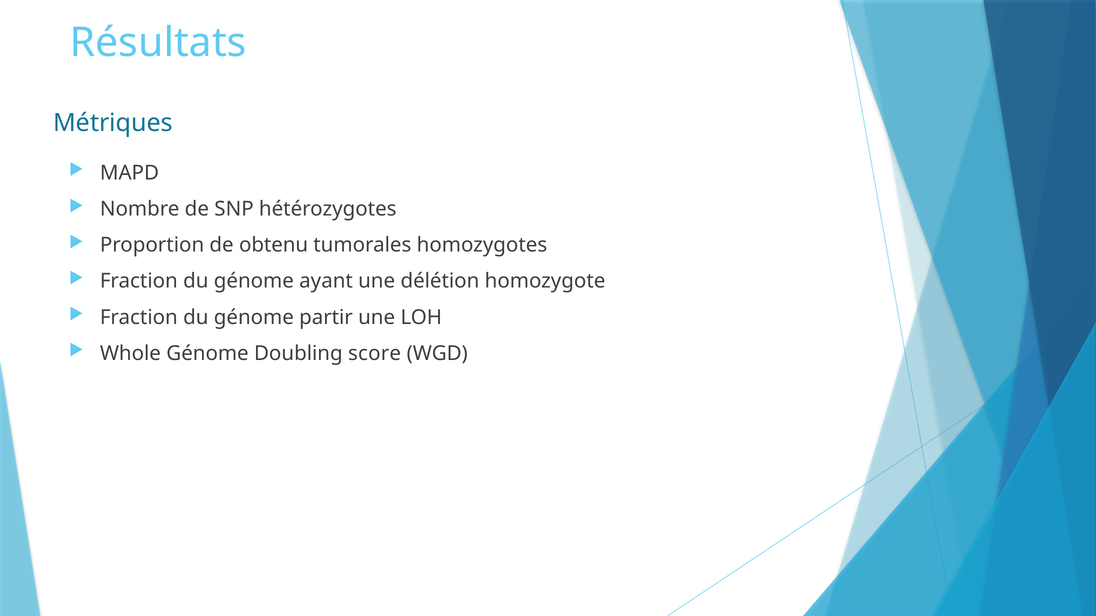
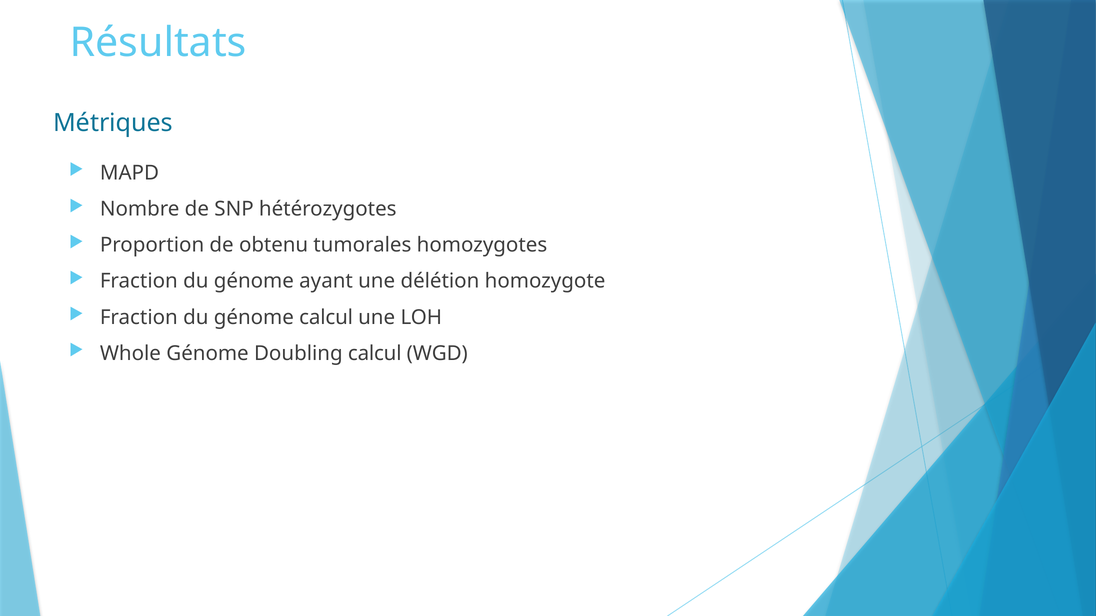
génome partir: partir -> calcul
Doubling score: score -> calcul
